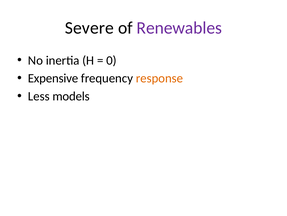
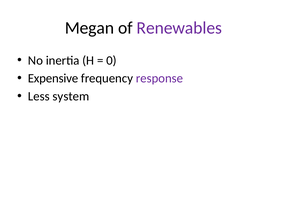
Severe: Severe -> Megan
response colour: orange -> purple
models: models -> system
